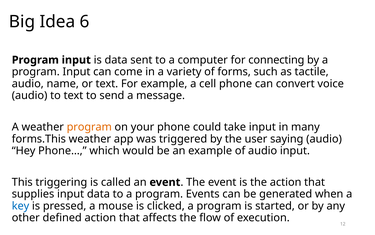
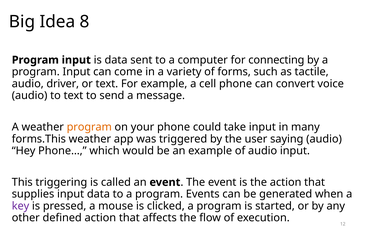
6: 6 -> 8
name: name -> driver
key colour: blue -> purple
